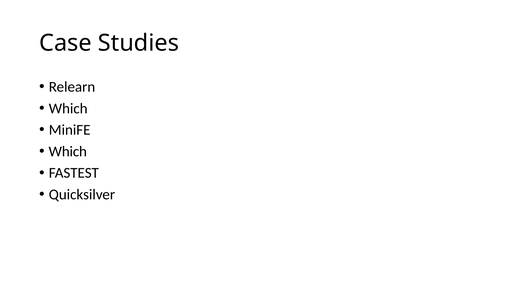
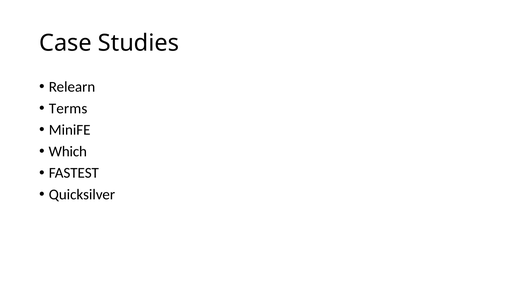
Which at (68, 108): Which -> Terms
